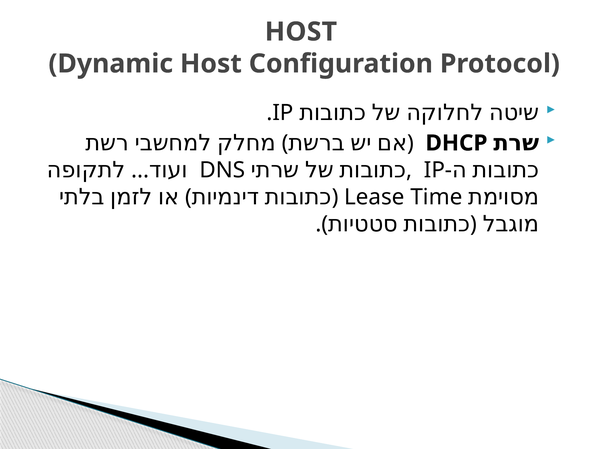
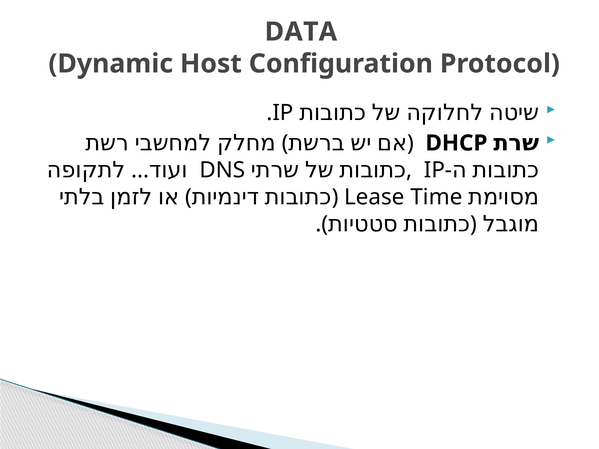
HOST at (301, 32): HOST -> DATA
